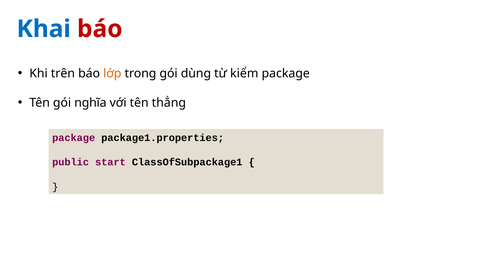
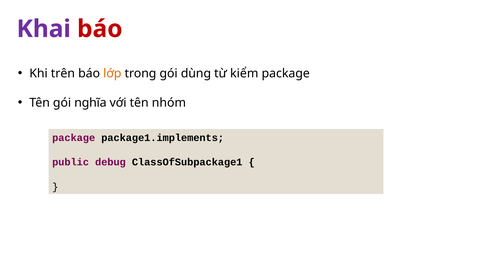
Khai colour: blue -> purple
thẳng: thẳng -> nhóm
package1.properties: package1.properties -> package1.implements
start: start -> debug
